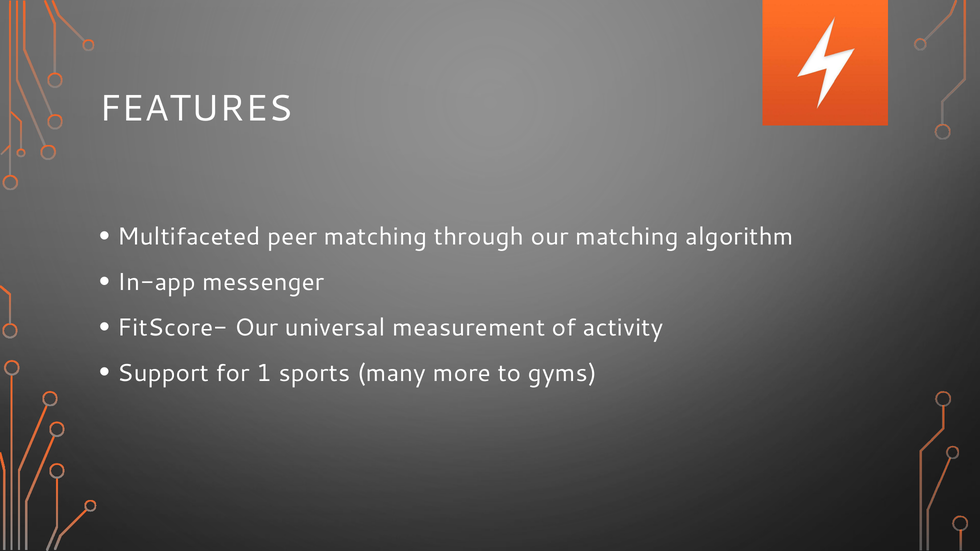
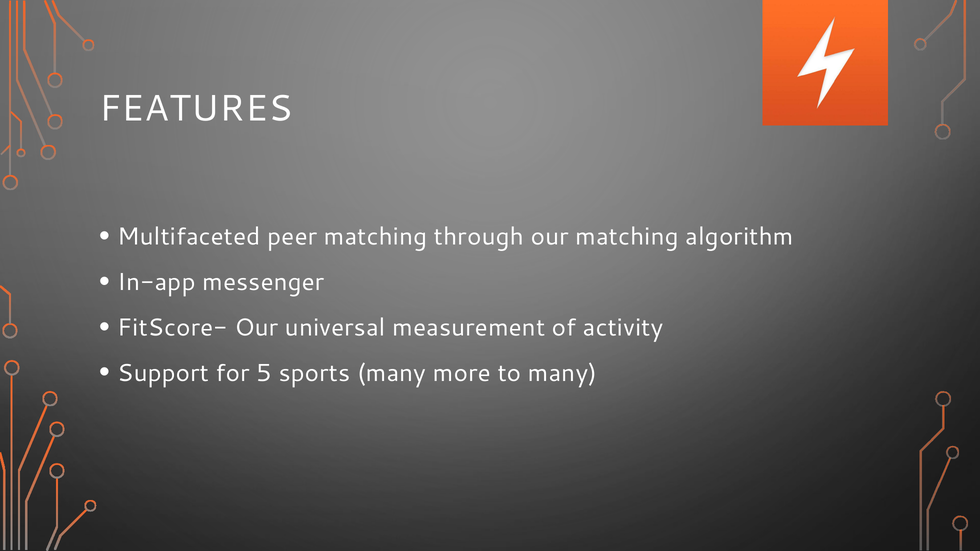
1: 1 -> 5
to gyms: gyms -> many
